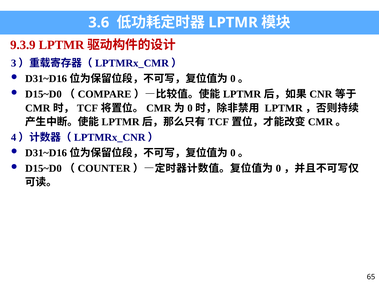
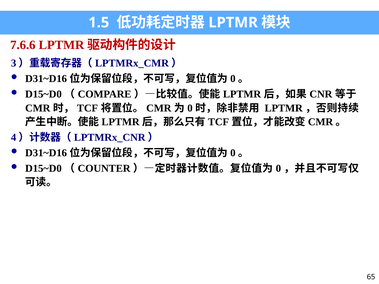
3.6: 3.6 -> 1.5
9.3.9: 9.3.9 -> 7.6.6
